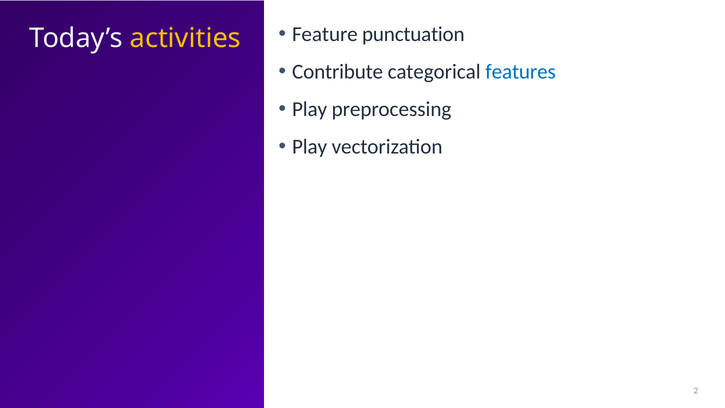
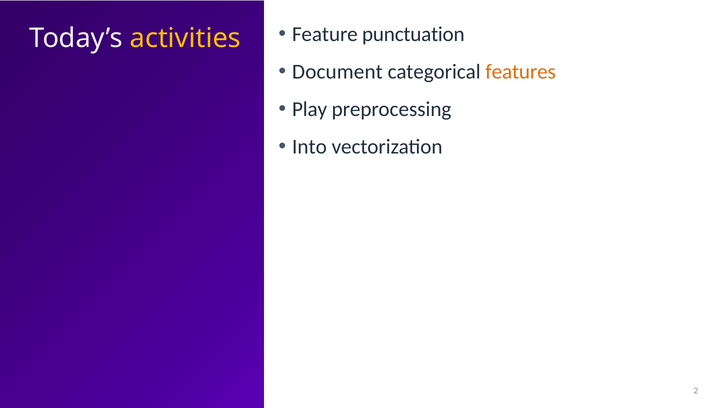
Contribute: Contribute -> Document
features colour: blue -> orange
Play at (310, 147): Play -> Into
